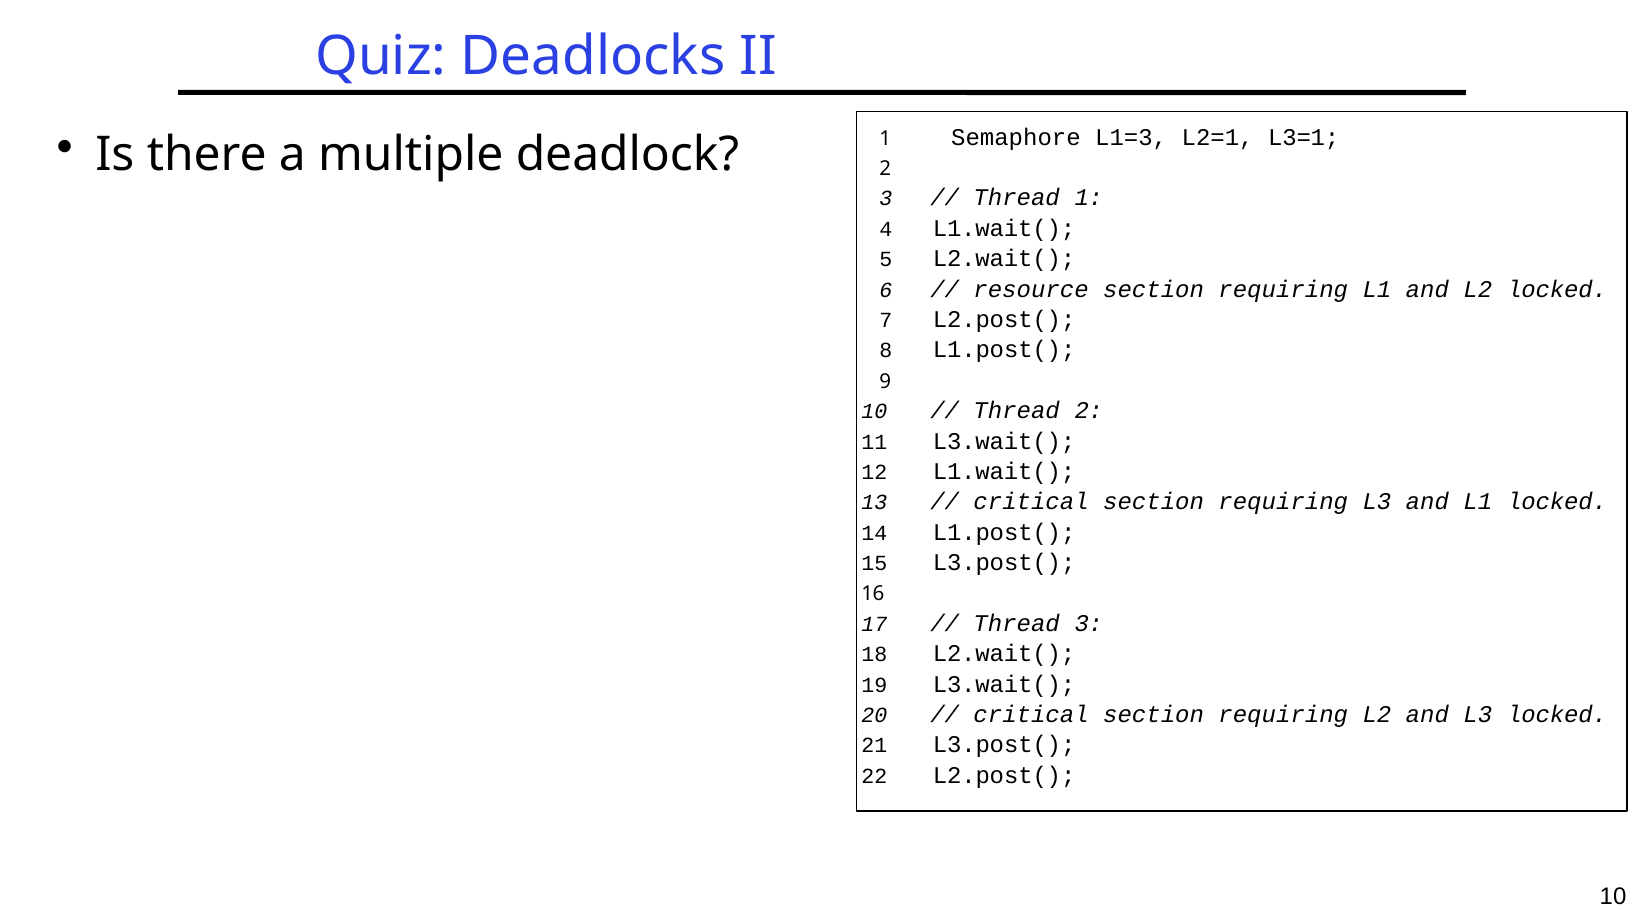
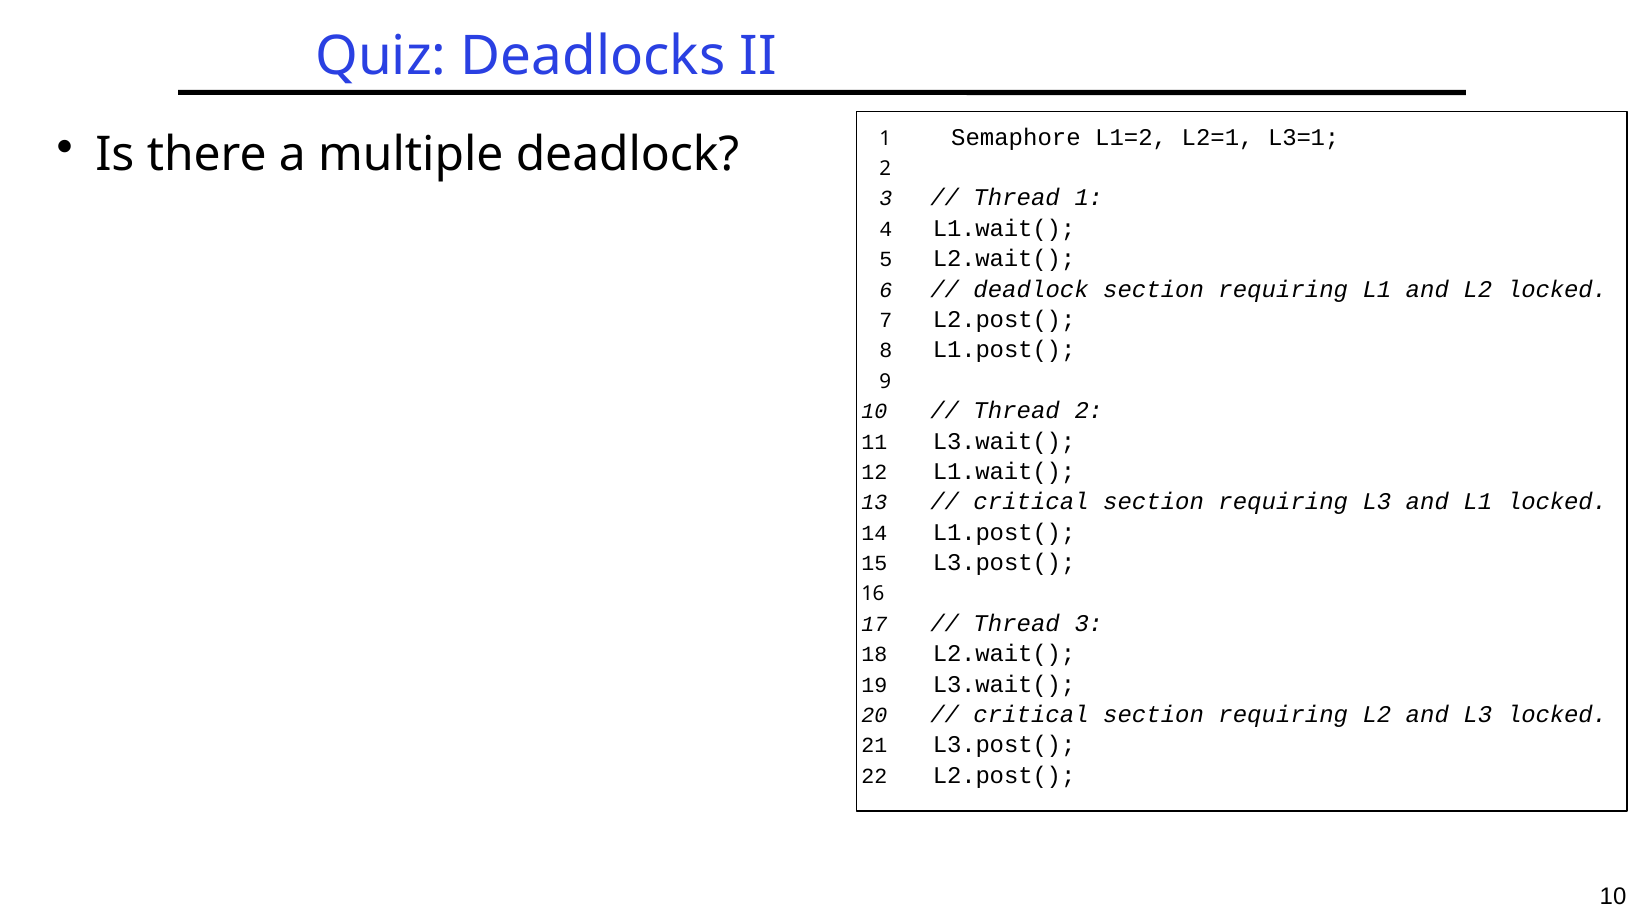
L1=3: L1=3 -> L1=2
resource at (1031, 289): resource -> deadlock
